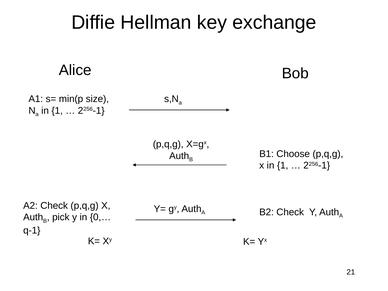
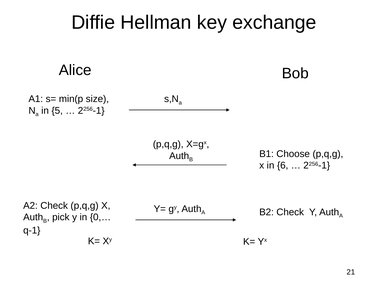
1 at (57, 111): 1 -> 5
x in 1: 1 -> 6
